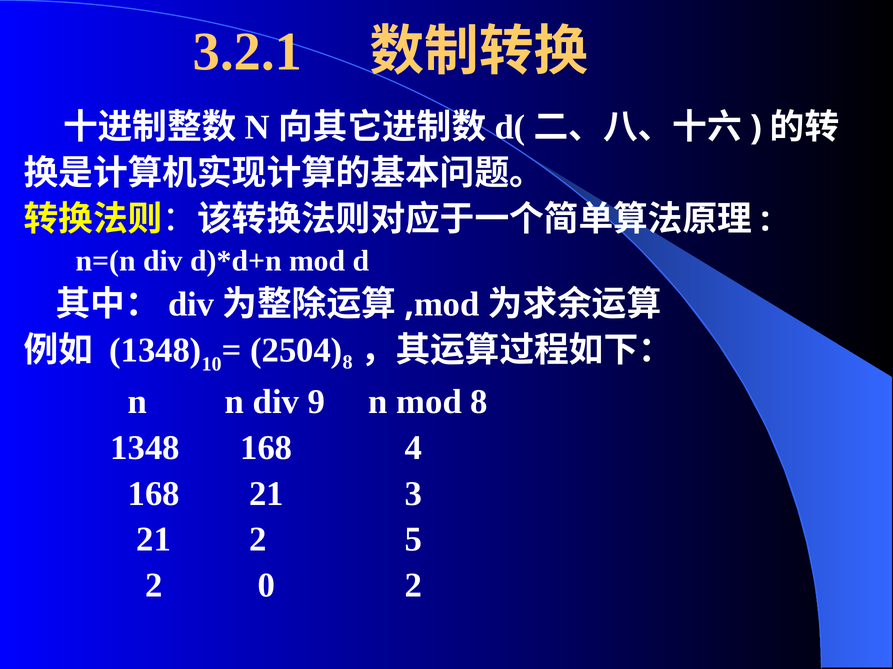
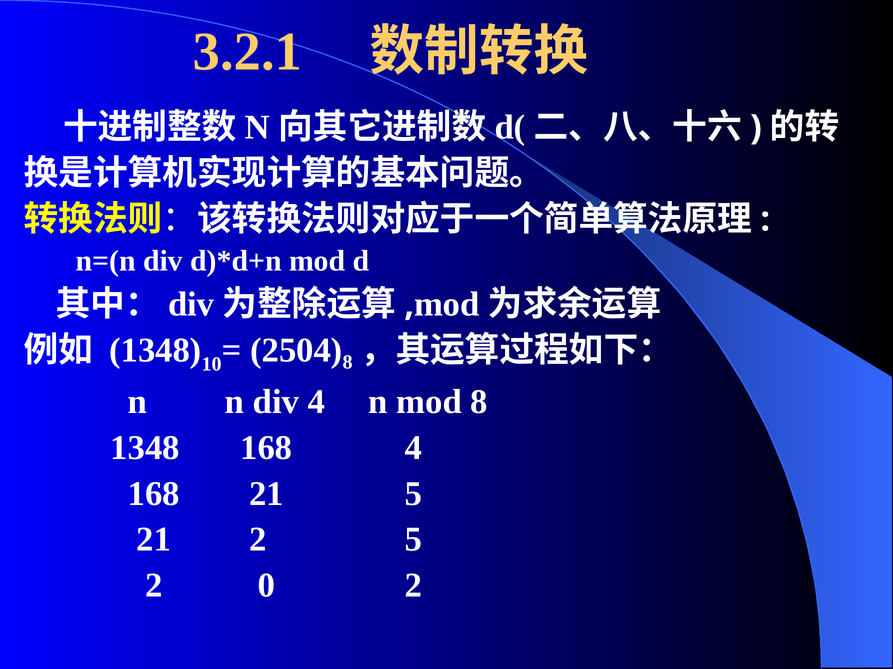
div 9: 9 -> 4
21 3: 3 -> 5
